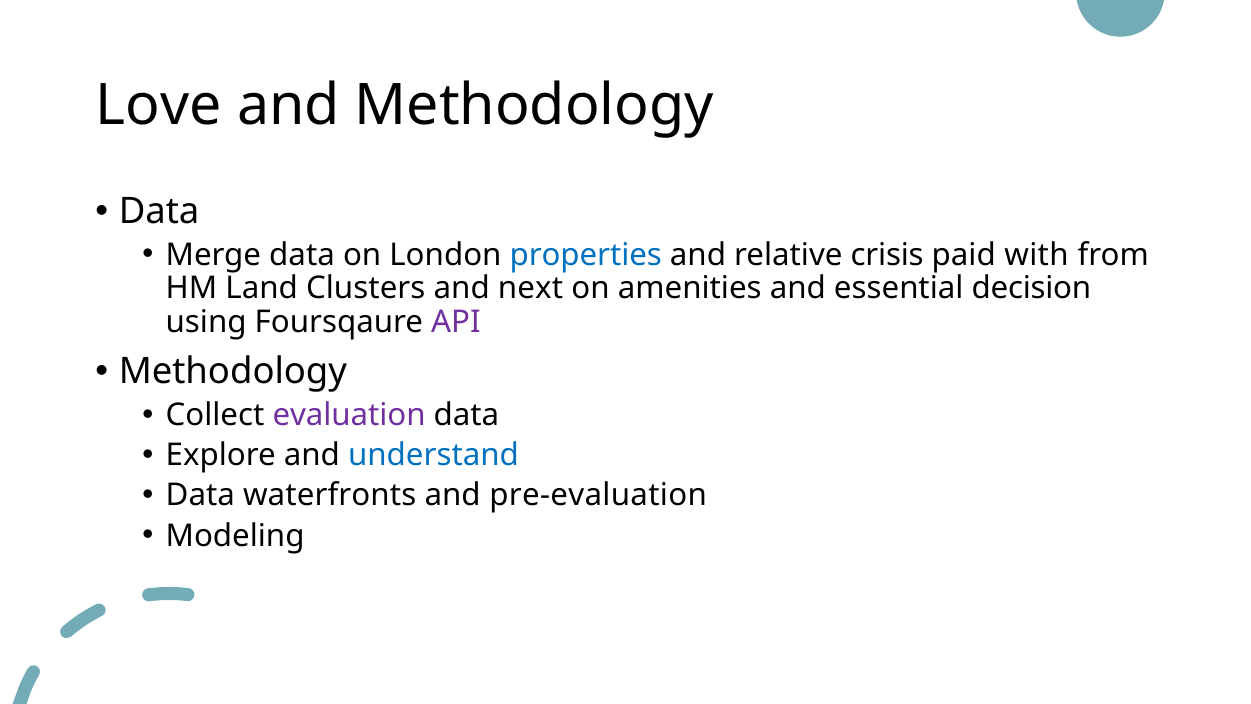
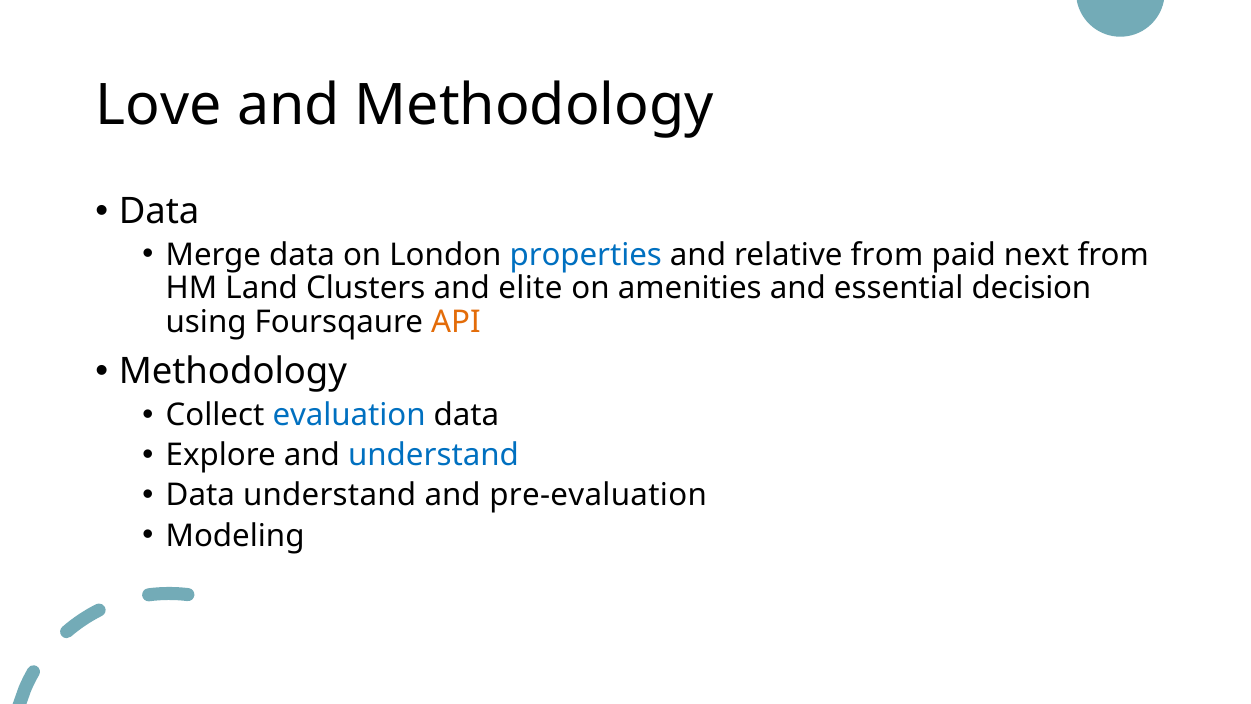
relative crisis: crisis -> from
with: with -> next
next: next -> elite
API colour: purple -> orange
evaluation colour: purple -> blue
Data waterfronts: waterfronts -> understand
